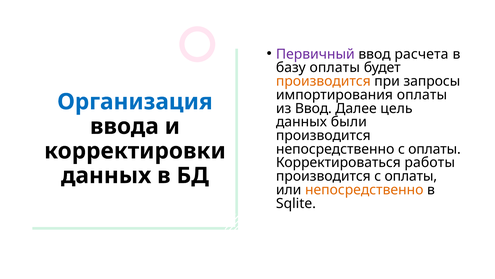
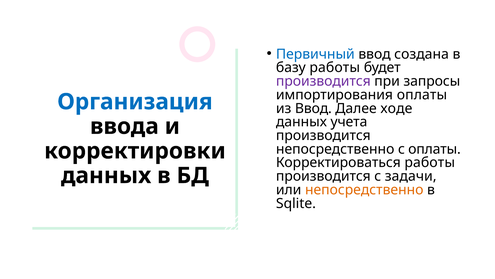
Первичный colour: purple -> blue
расчета: расчета -> создана
базу оплаты: оплаты -> работы
производится at (323, 81) colour: orange -> purple
цель: цель -> ходе
были: были -> учета
производится с оплаты: оплаты -> задачи
